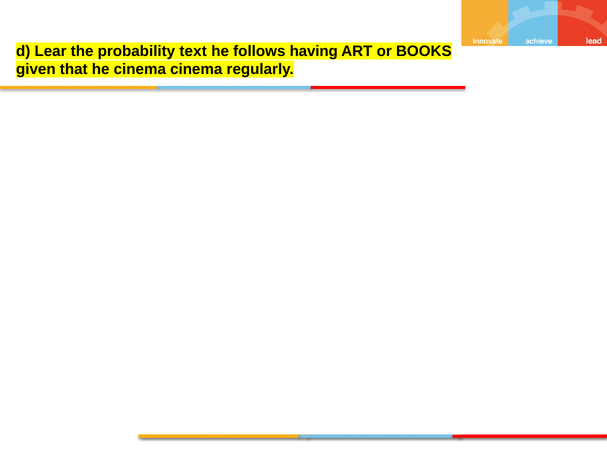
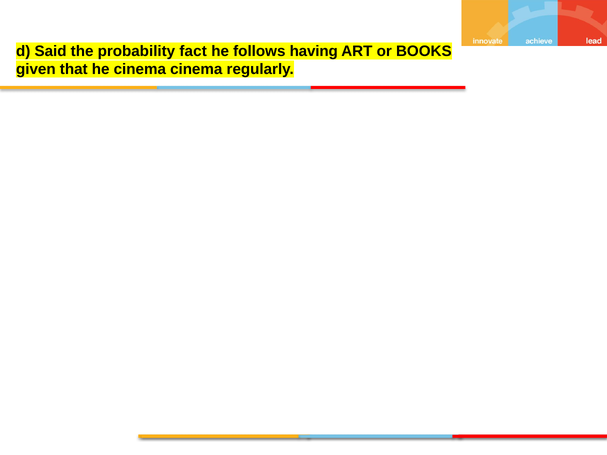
Lear: Lear -> Said
text: text -> fact
